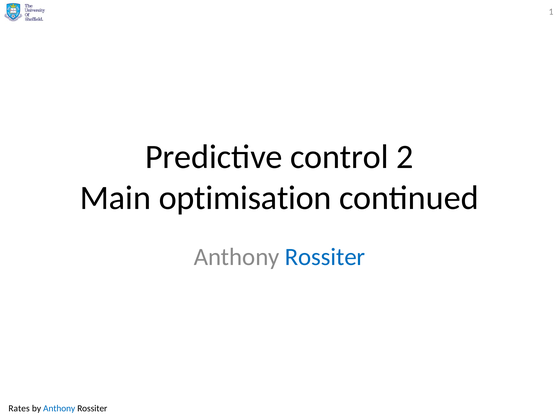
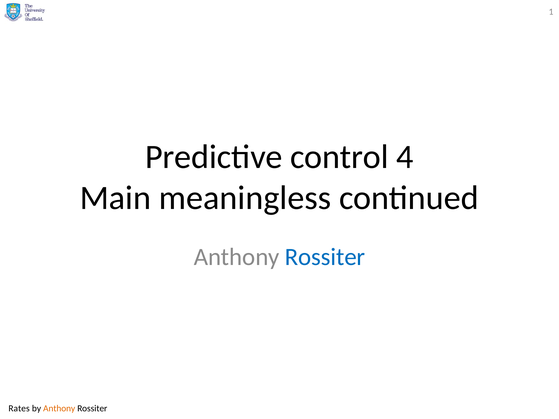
2: 2 -> 4
optimisation: optimisation -> meaningless
Anthony at (59, 409) colour: blue -> orange
